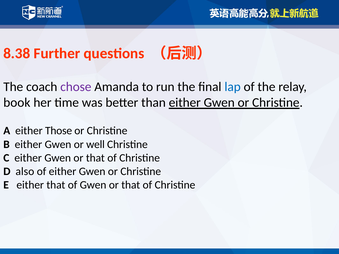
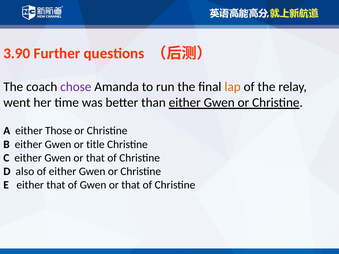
8.38: 8.38 -> 3.90
lap colour: blue -> orange
book: book -> went
well: well -> title
